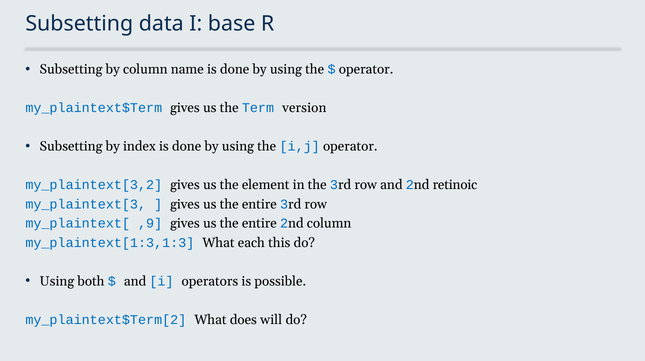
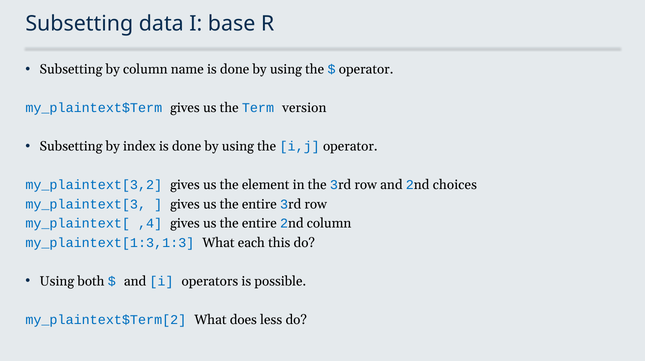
retinoic: retinoic -> choices
,9: ,9 -> ,4
will: will -> less
